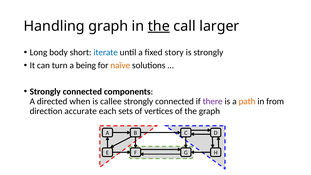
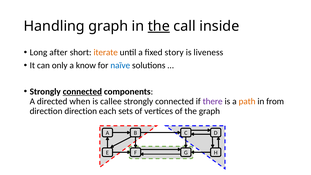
larger: larger -> inside
body: body -> after
iterate colour: blue -> orange
is strongly: strongly -> liveness
turn: turn -> only
being: being -> know
naïve colour: orange -> blue
connected at (82, 91) underline: none -> present
direction accurate: accurate -> direction
